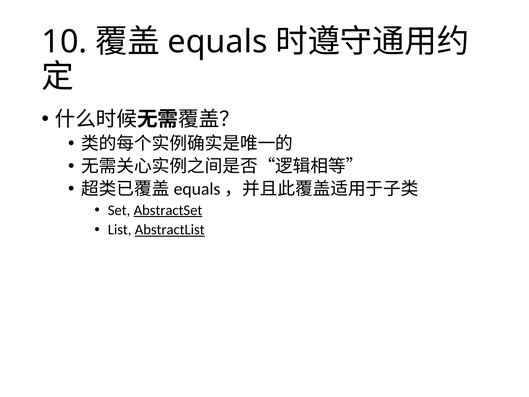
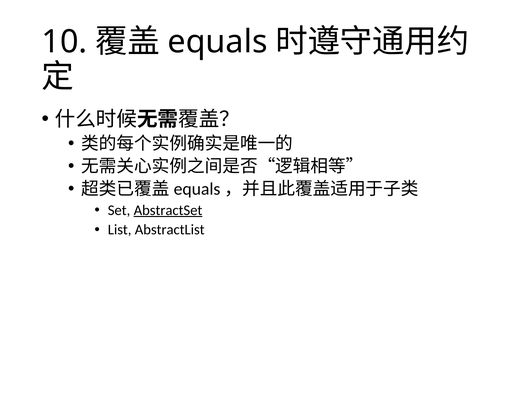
AbstractList underline: present -> none
